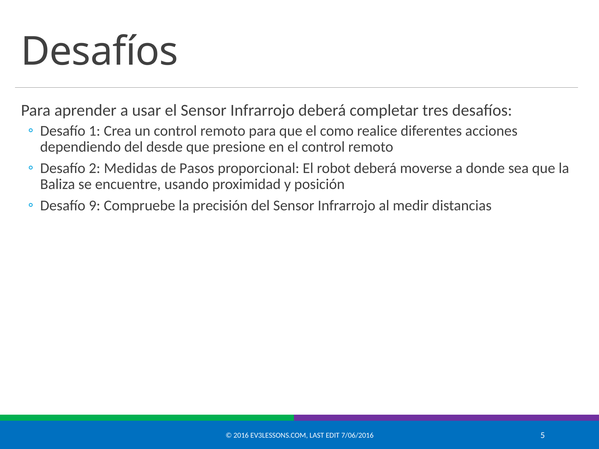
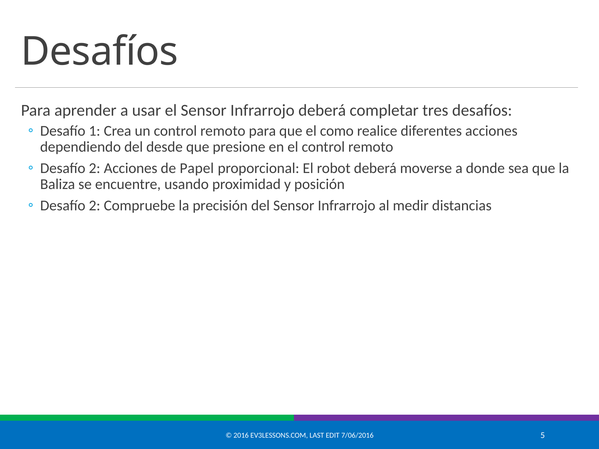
2 Medidas: Medidas -> Acciones
Pasos: Pasos -> Papel
9 at (95, 206): 9 -> 2
